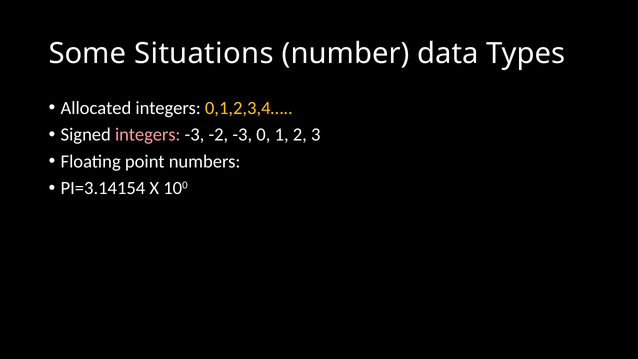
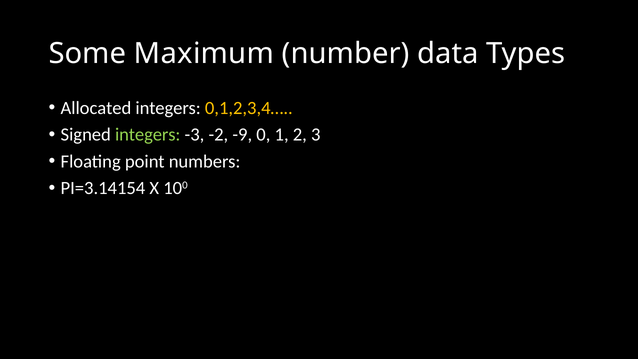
Situations: Situations -> Maximum
integers at (148, 135) colour: pink -> light green
-2 -3: -3 -> -9
